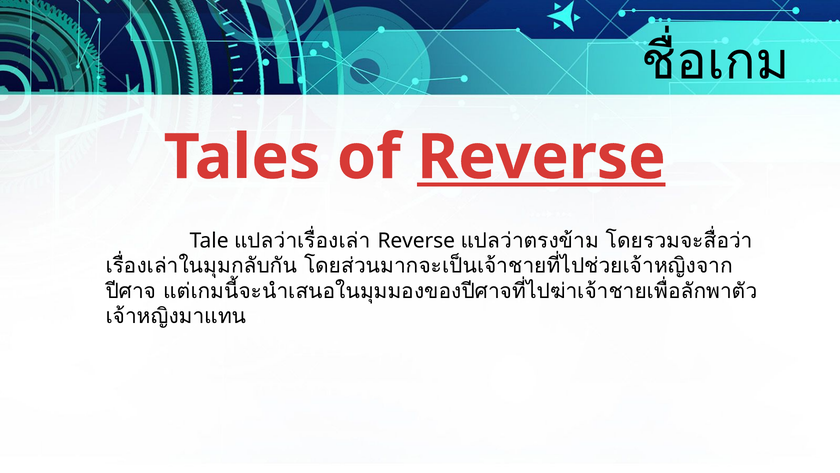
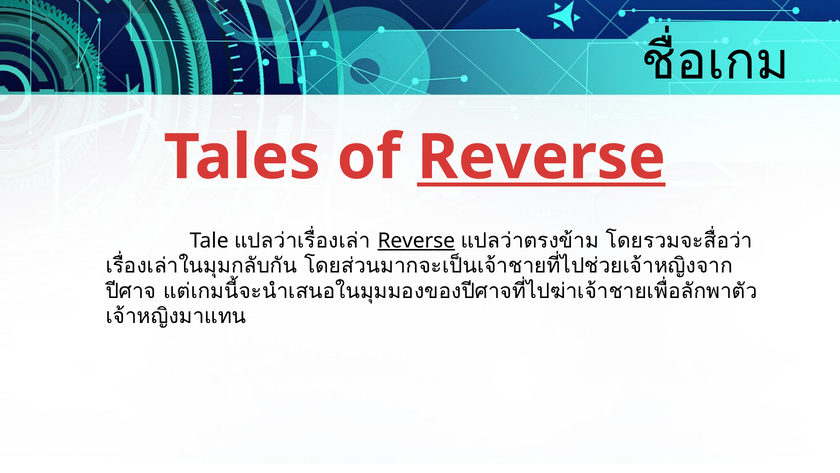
Reverse at (416, 240) underline: none -> present
